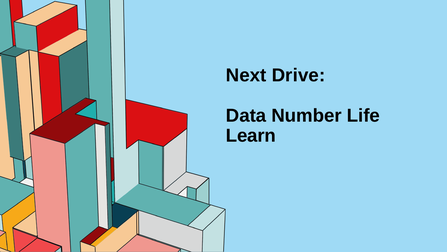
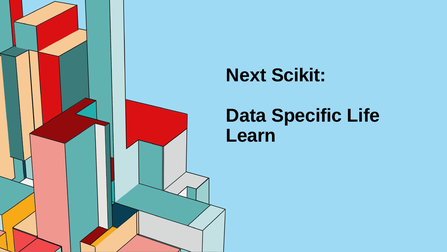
Drive: Drive -> Scikit
Number: Number -> Specific
